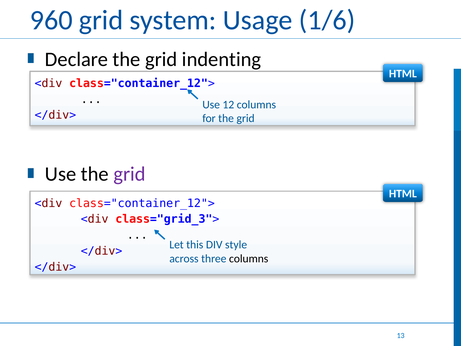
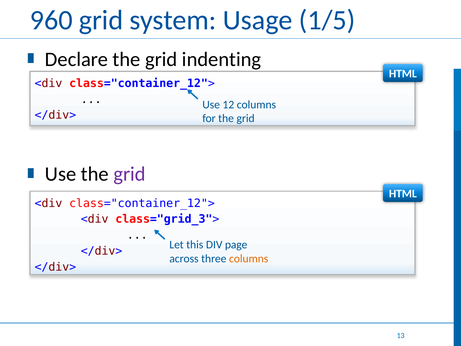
1/6: 1/6 -> 1/5
style: style -> page
columns at (249, 258) colour: black -> orange
